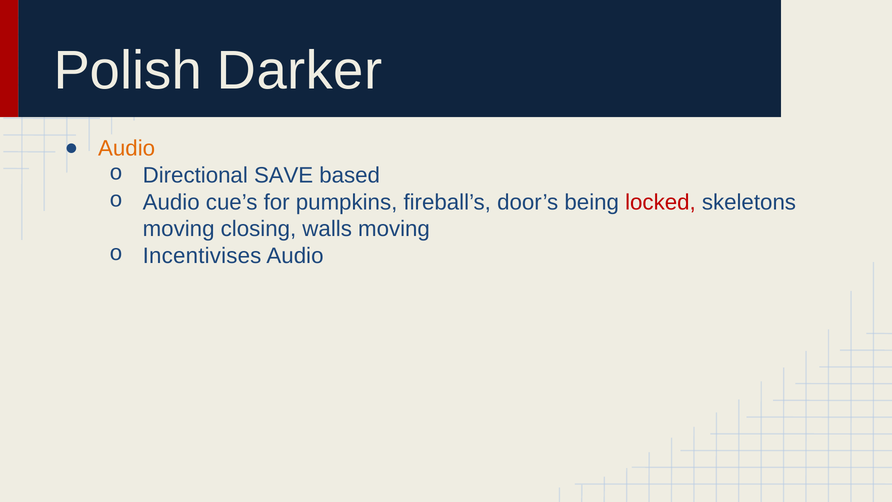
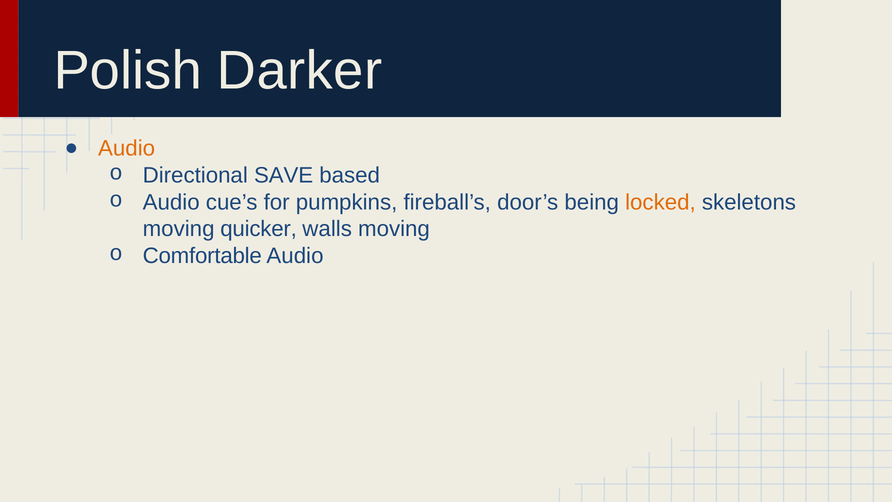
locked colour: red -> orange
closing: closing -> quicker
Incentivises: Incentivises -> Comfortable
